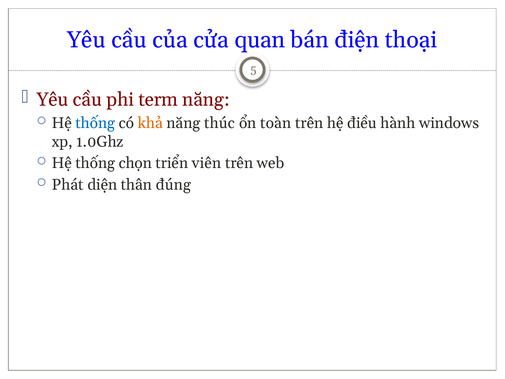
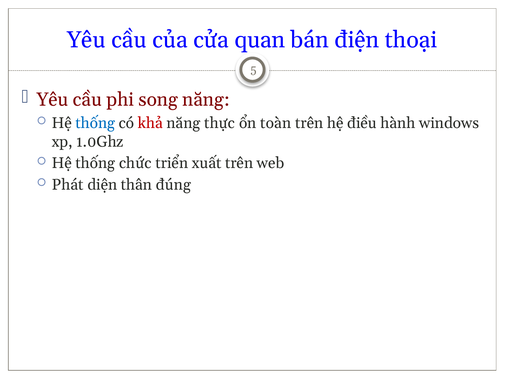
term: term -> song
khả colour: orange -> red
thúc: thúc -> thực
chọn: chọn -> chức
viên: viên -> xuất
